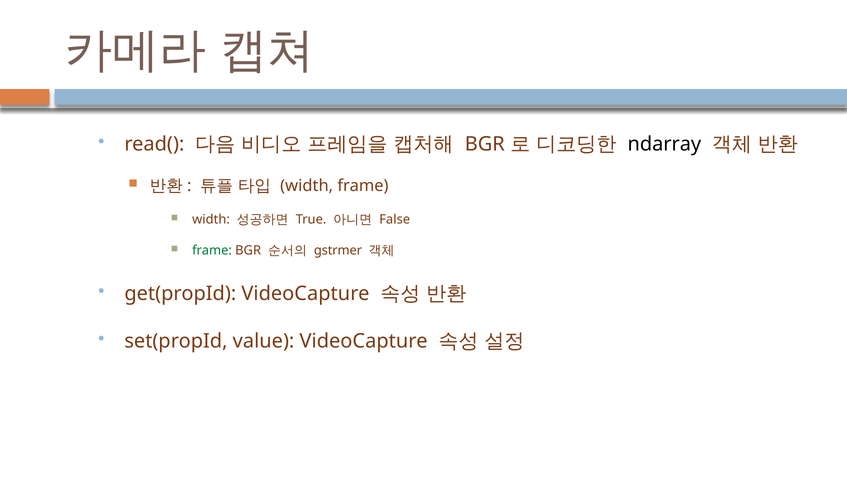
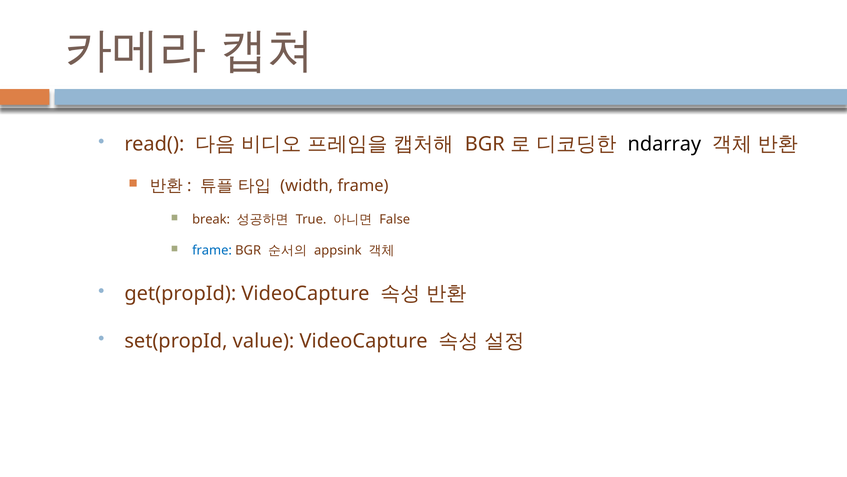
width at (211, 219): width -> break
frame at (212, 250) colour: green -> blue
gstrmer: gstrmer -> appsink
